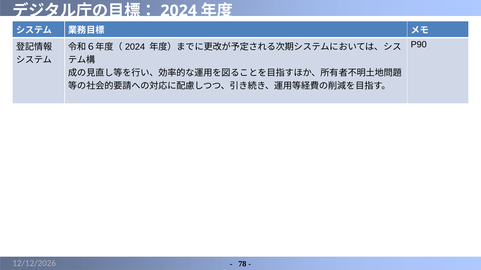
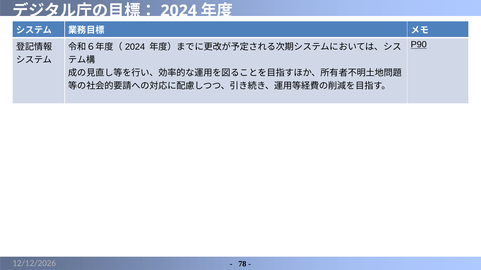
P90 underline: none -> present
